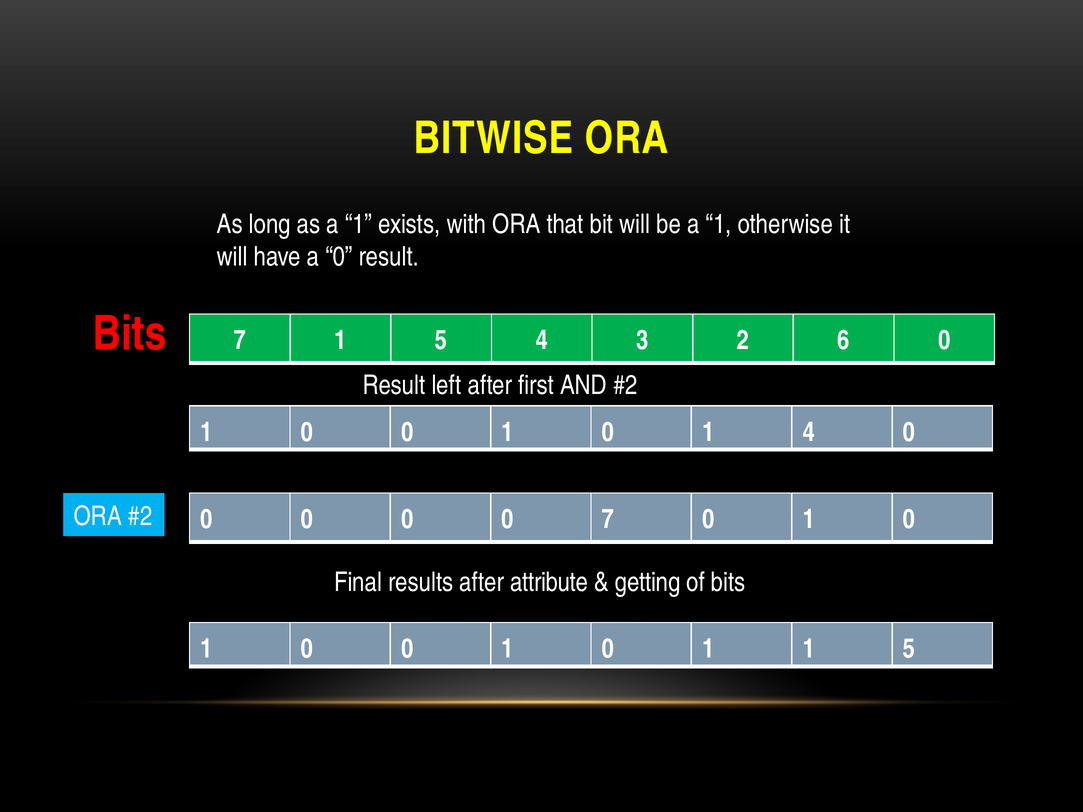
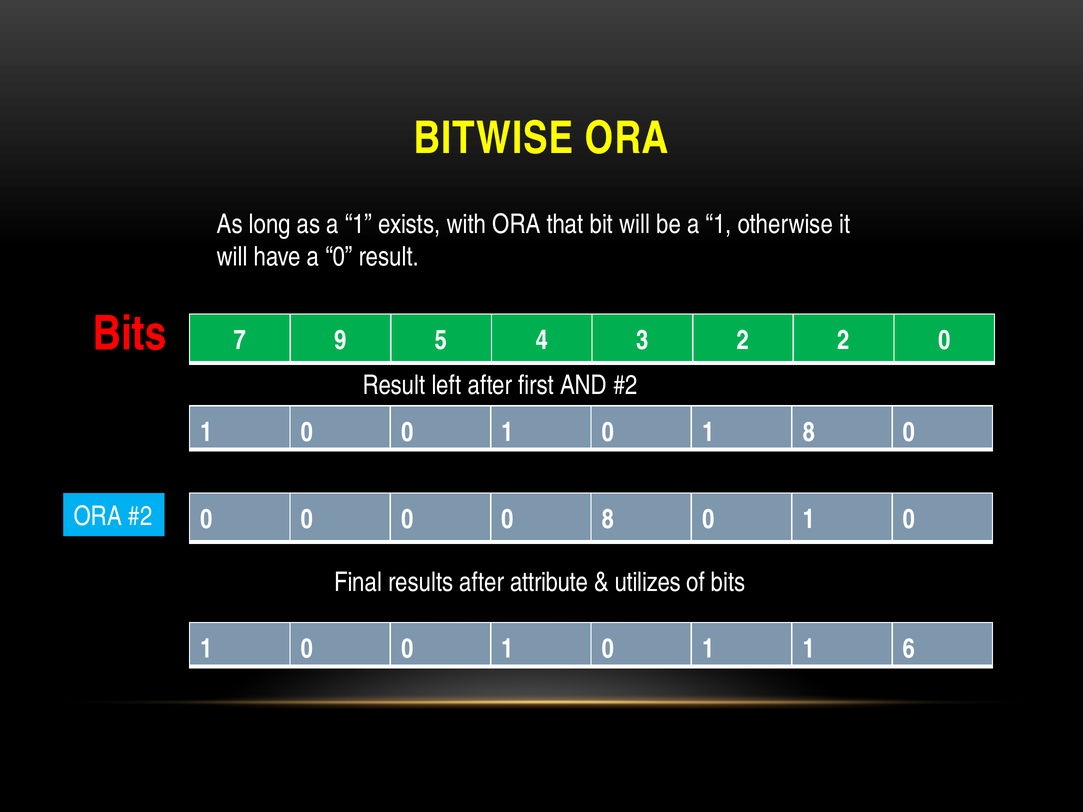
7 1: 1 -> 9
2 6: 6 -> 2
1 4: 4 -> 8
0 0 7: 7 -> 8
getting: getting -> utilizes
1 1 5: 5 -> 6
